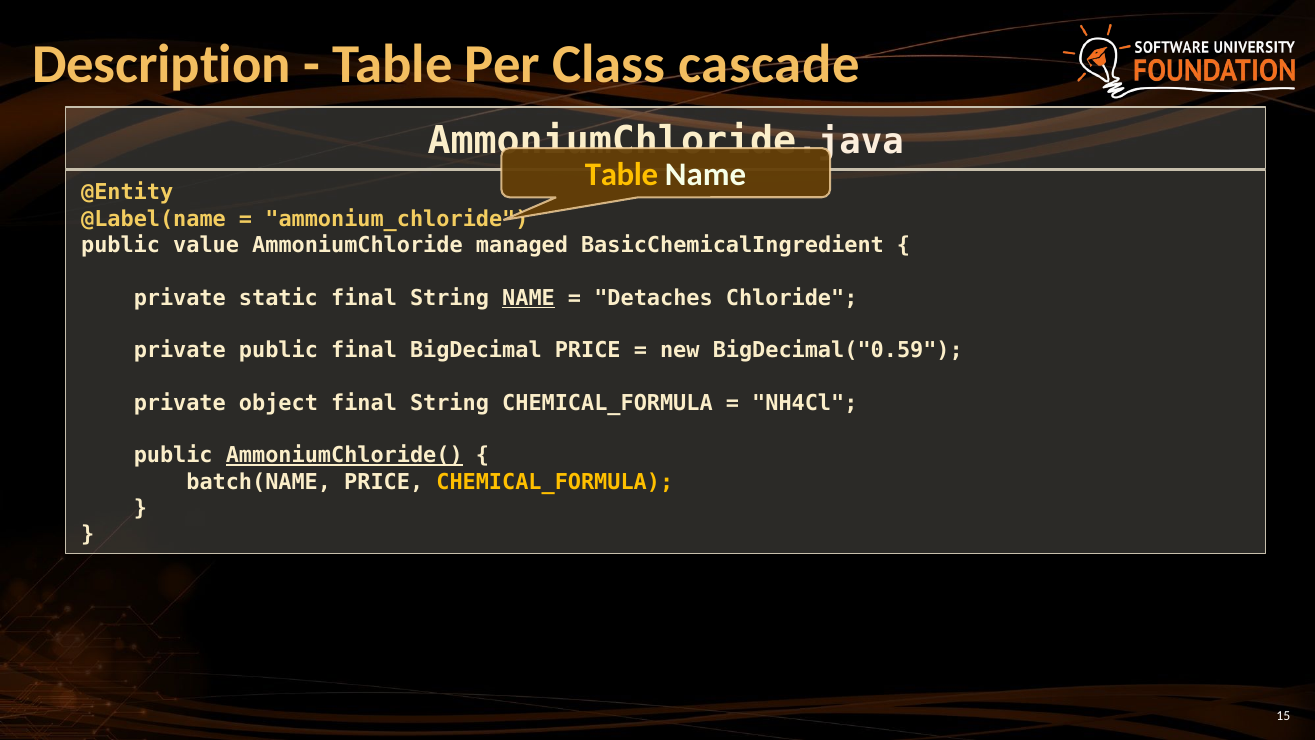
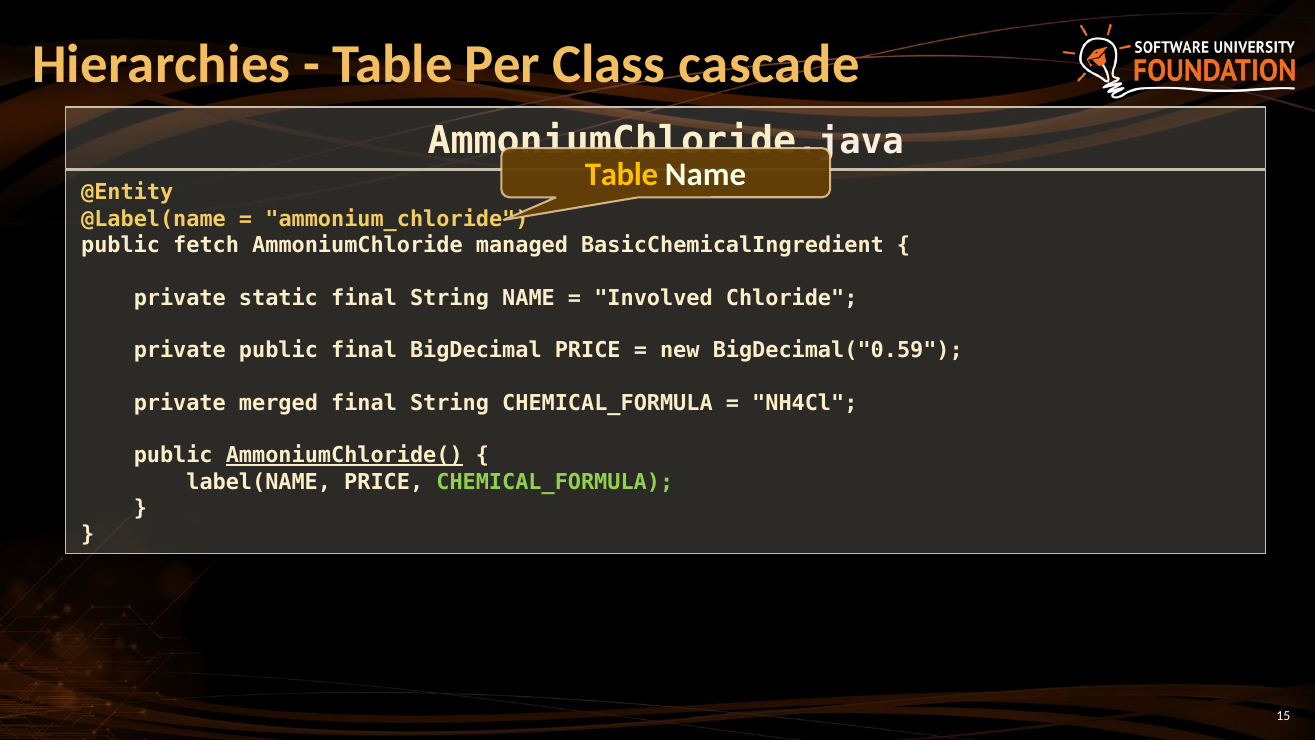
Description: Description -> Hierarchies
value: value -> fetch
NAME at (529, 298) underline: present -> none
Detaches: Detaches -> Involved
object: object -> merged
batch(NAME: batch(NAME -> label(NAME
CHEMICAL_FORMULA at (555, 482) colour: yellow -> light green
